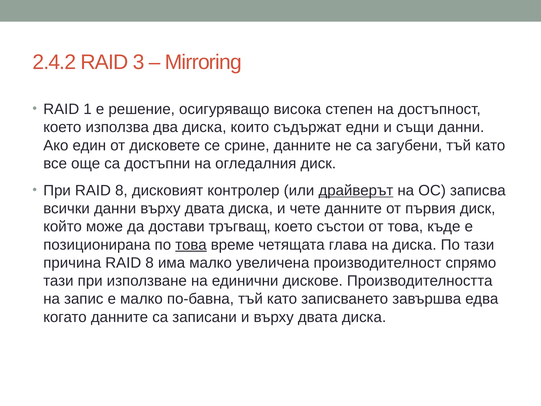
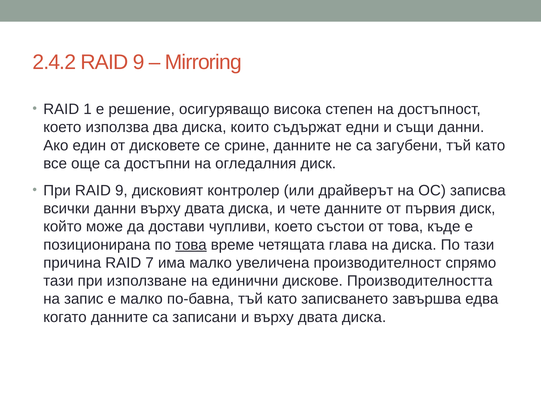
2.4.2 RAID 3: 3 -> 9
При RAID 8: 8 -> 9
драйверът underline: present -> none
тръгващ: тръгващ -> чупливи
причина RAID 8: 8 -> 7
